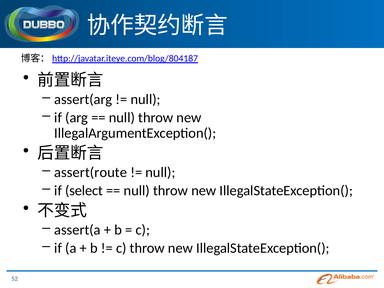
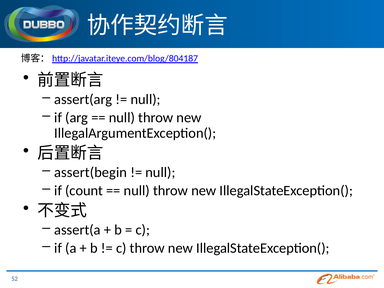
assert(route: assert(route -> assert(begin
select: select -> count
